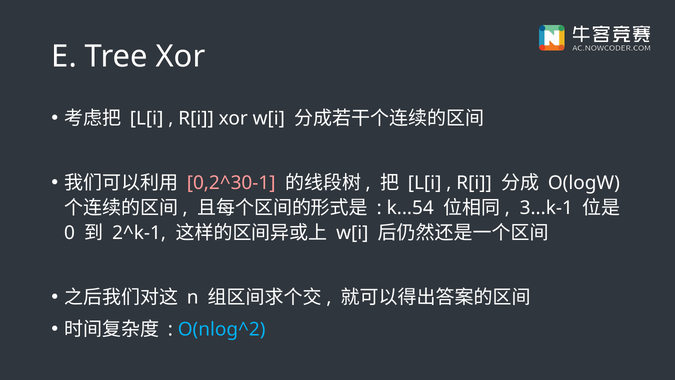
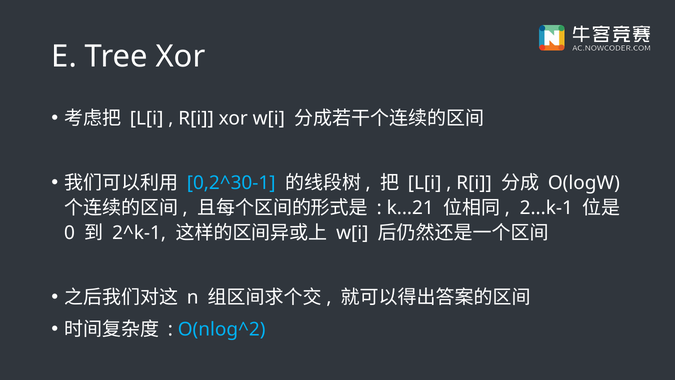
0,2^30-1 colour: pink -> light blue
k...54: k...54 -> k...21
3...k-1: 3...k-1 -> 2...k-1
